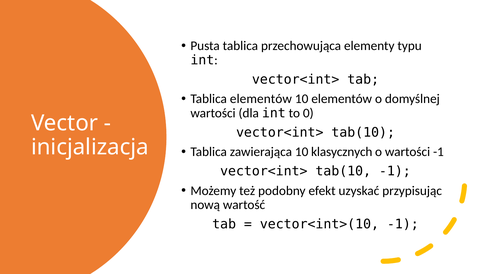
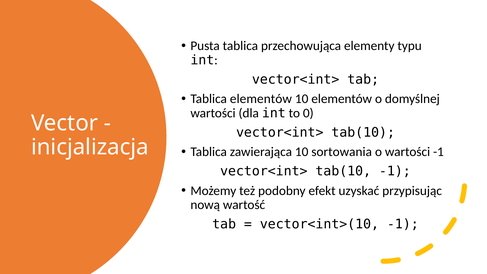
klasycznych: klasycznych -> sortowania
